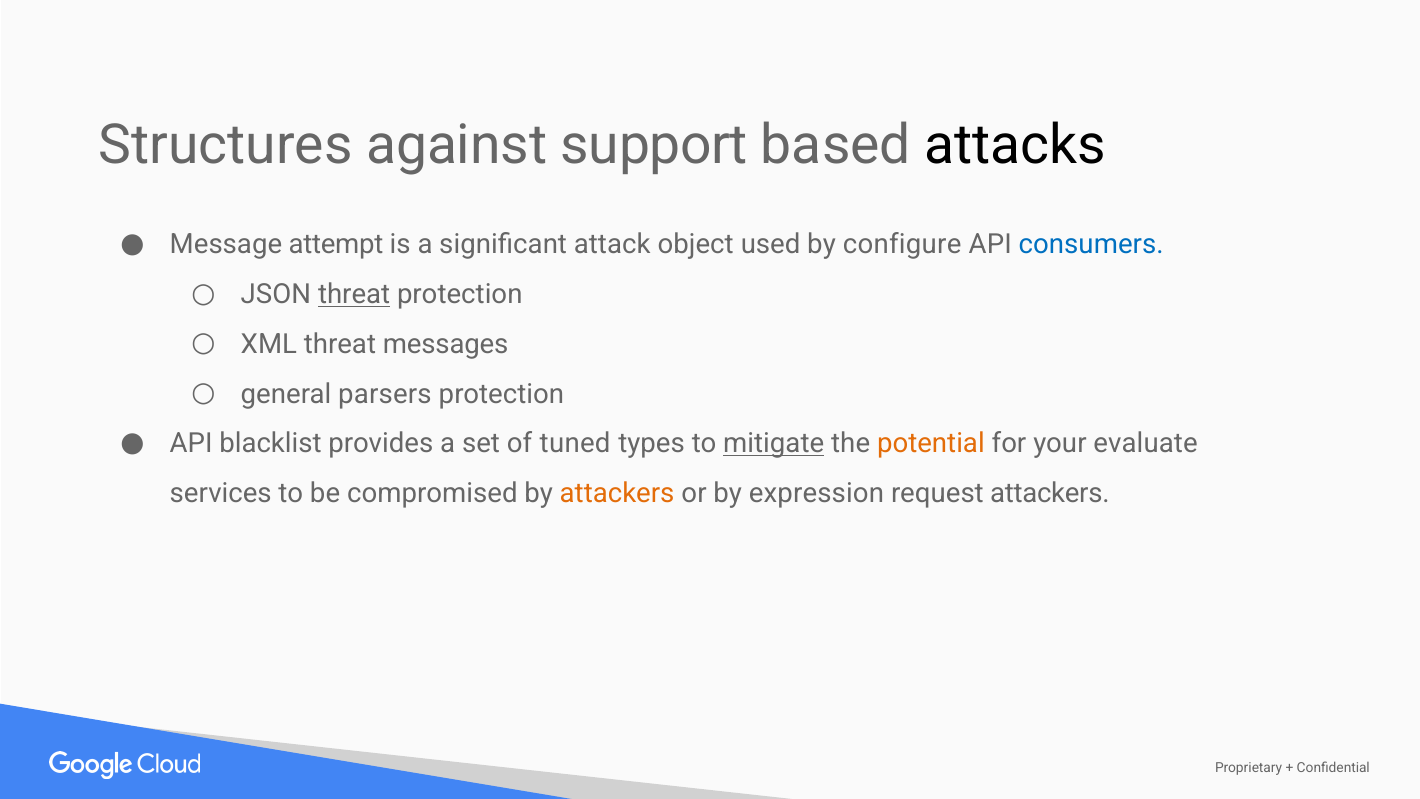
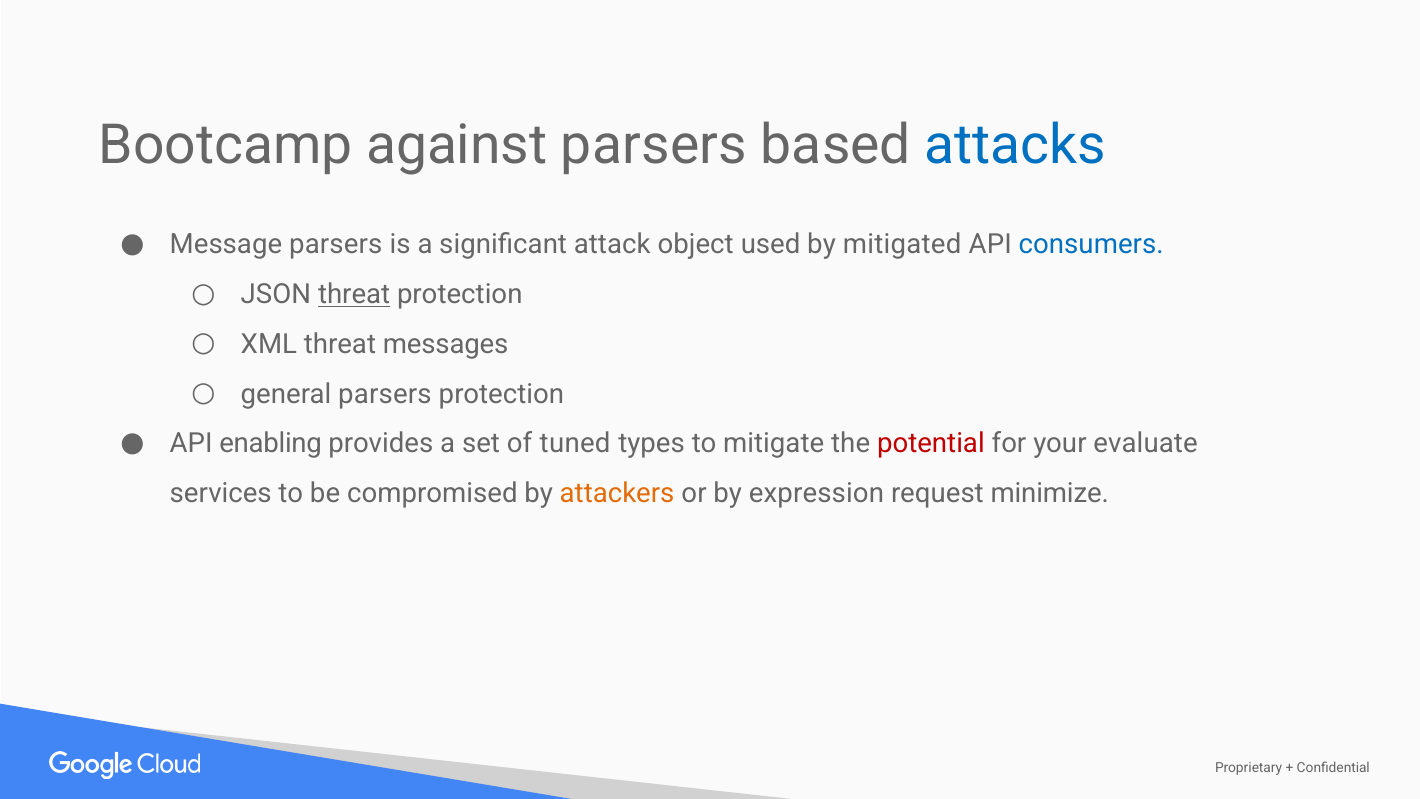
Structures: Structures -> Bootcamp
against support: support -> parsers
attacks colour: black -> blue
Message attempt: attempt -> parsers
configure: configure -> mitigated
blacklist: blacklist -> enabling
mitigate underline: present -> none
potential colour: orange -> red
request attackers: attackers -> minimize
